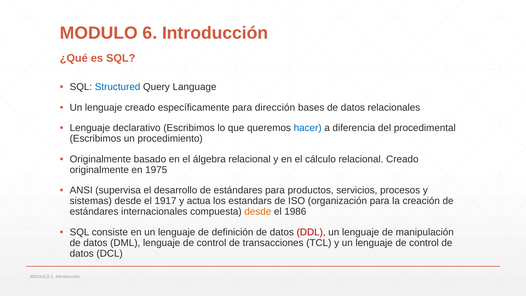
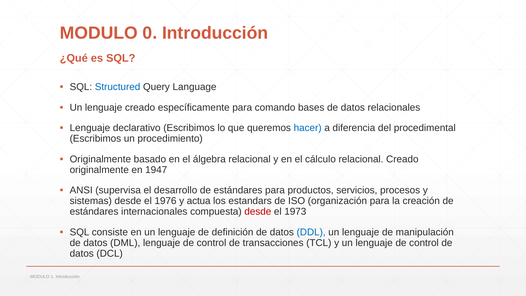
6: 6 -> 0
dirección: dirección -> comando
1975: 1975 -> 1947
1917: 1917 -> 1976
desde at (258, 212) colour: orange -> red
1986: 1986 -> 1973
DDL colour: red -> blue
